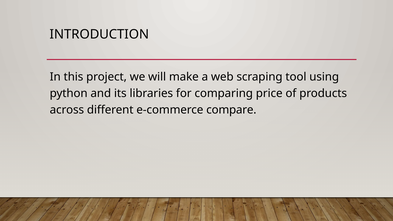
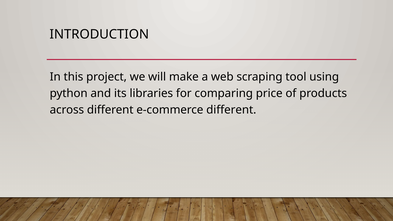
e-commerce compare: compare -> different
